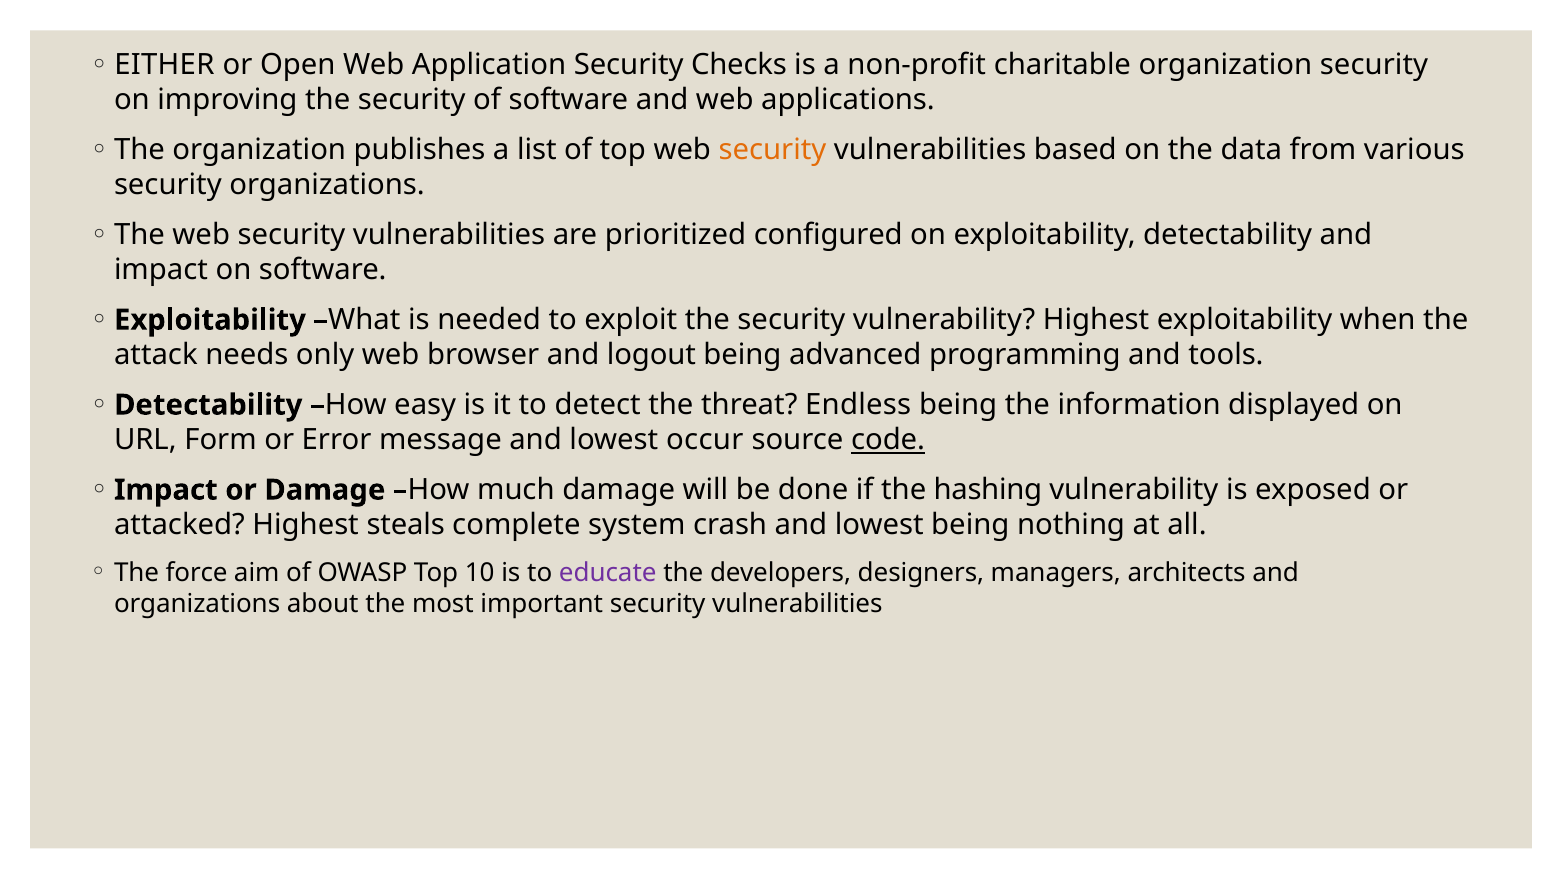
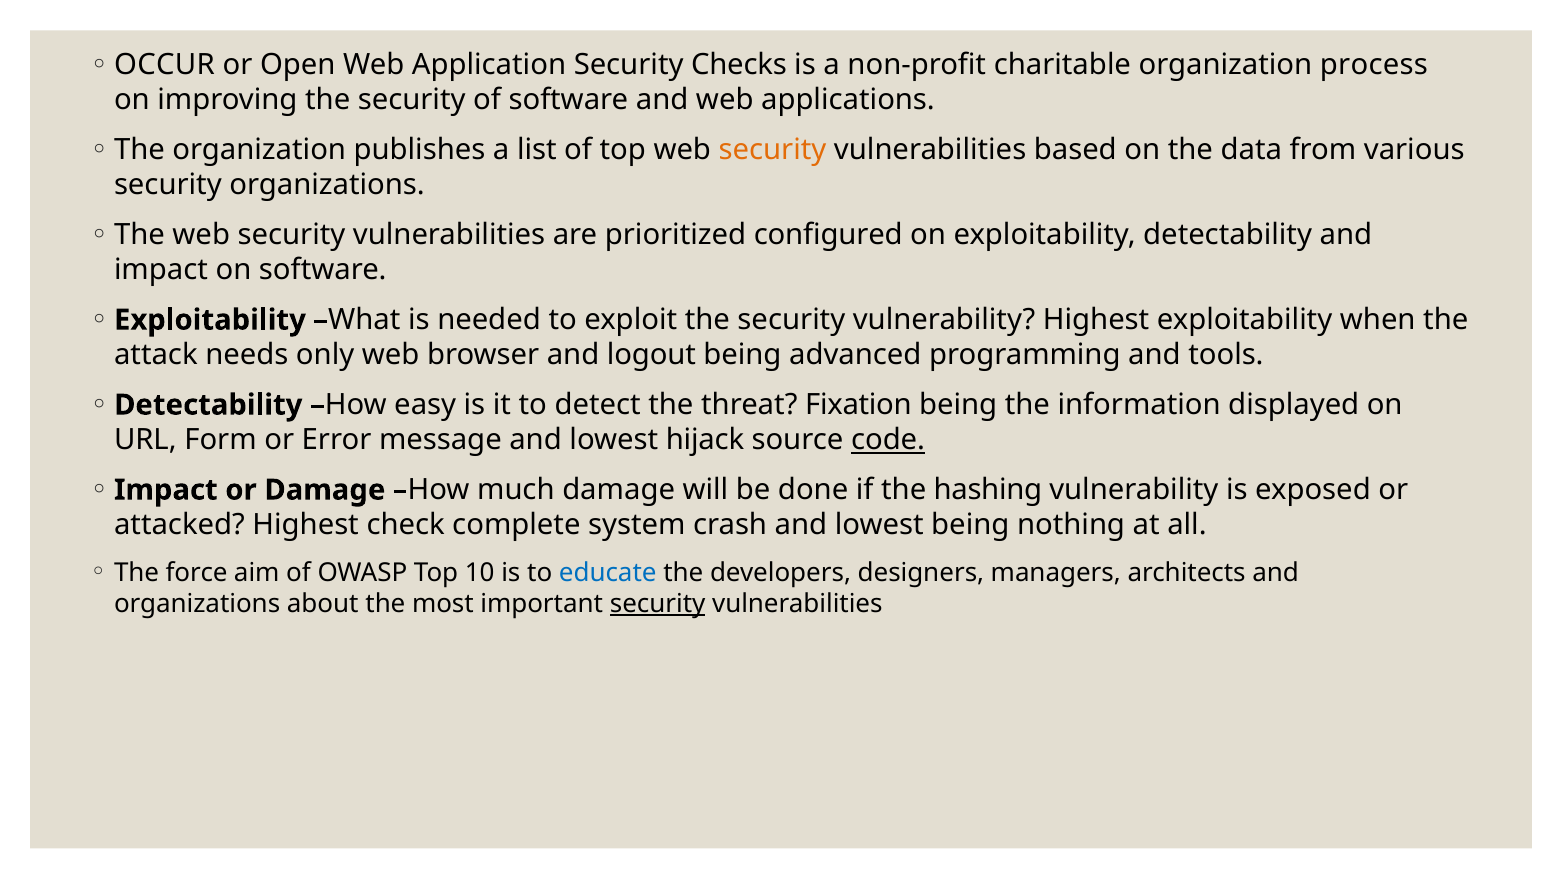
EITHER: EITHER -> OCCUR
organization security: security -> process
Endless: Endless -> Fixation
occur: occur -> hijack
steals: steals -> check
educate colour: purple -> blue
security at (658, 604) underline: none -> present
